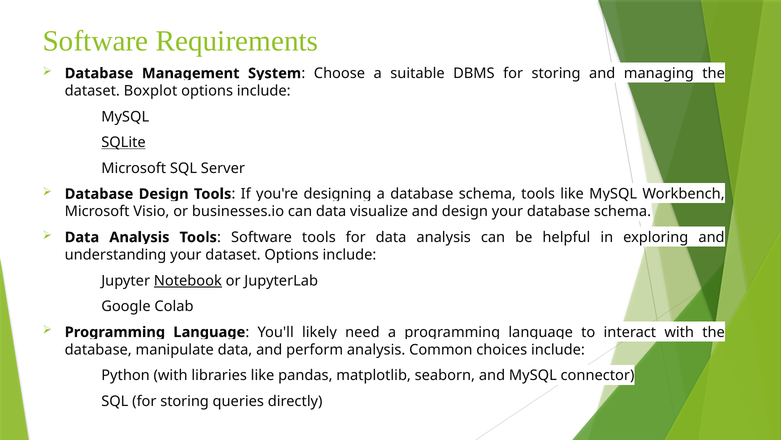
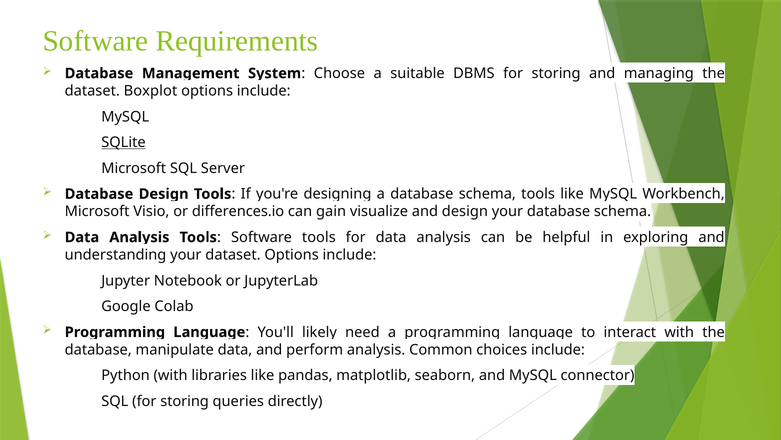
businesses.io: businesses.io -> differences.io
can data: data -> gain
Notebook underline: present -> none
